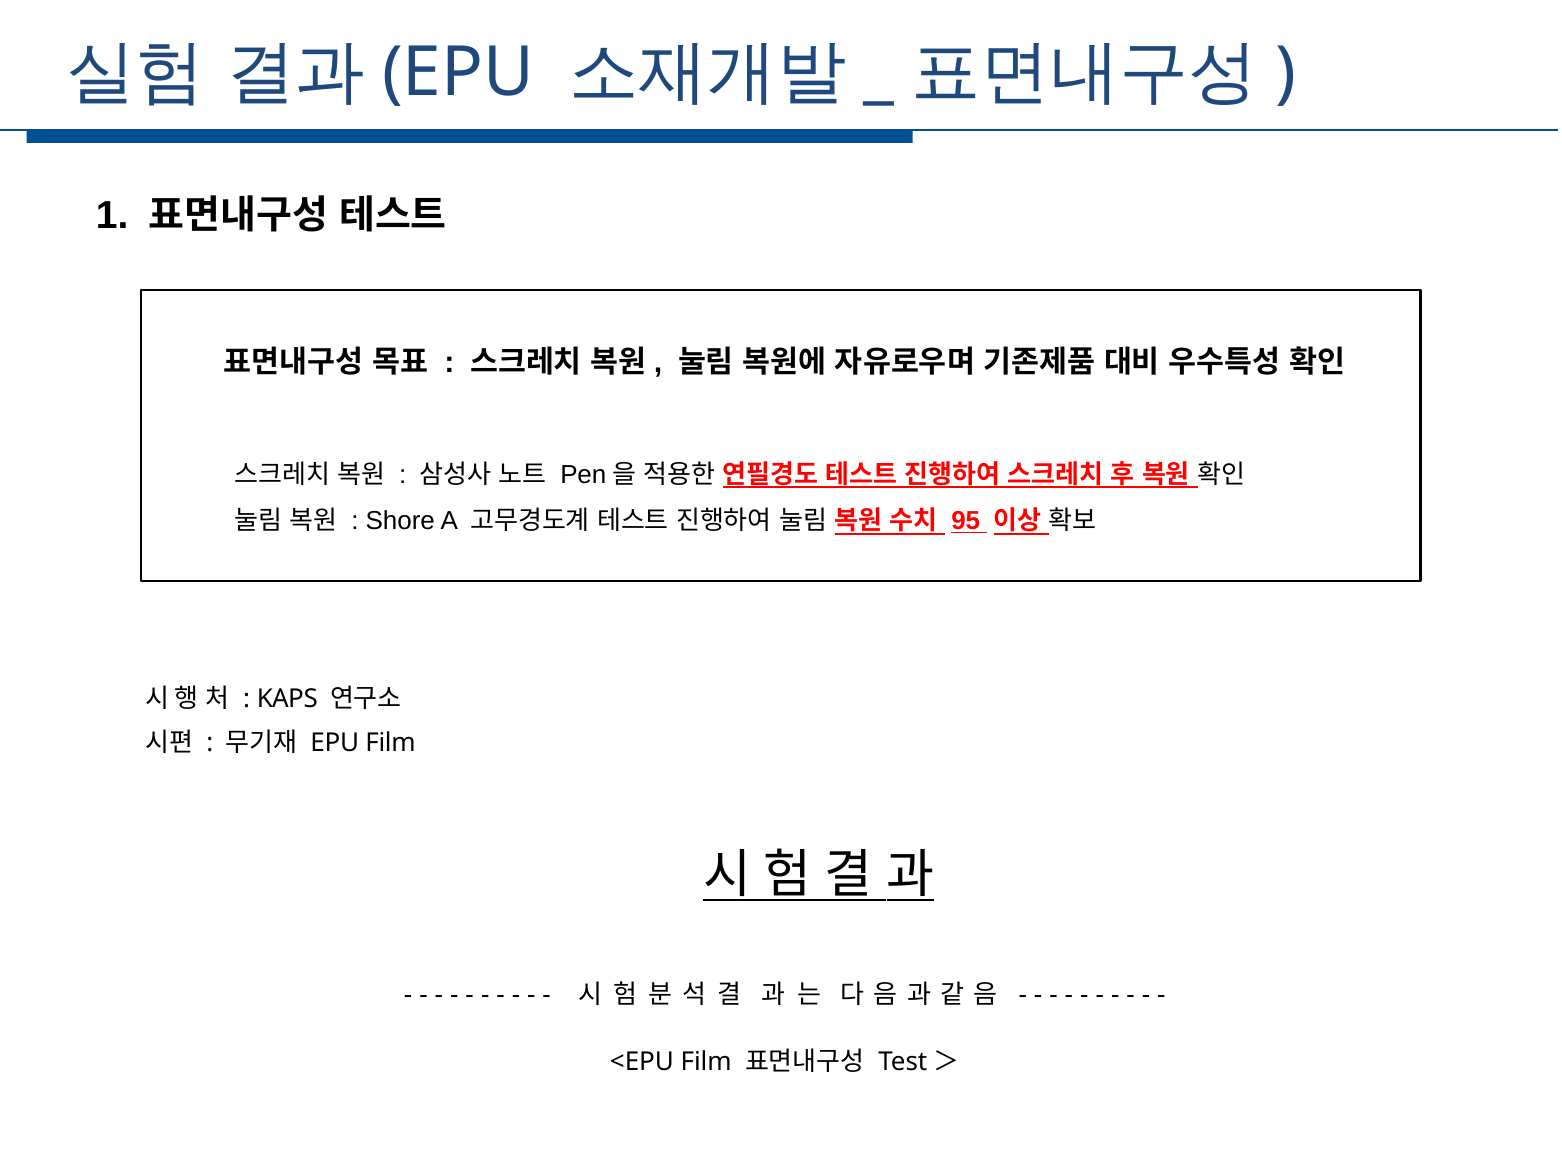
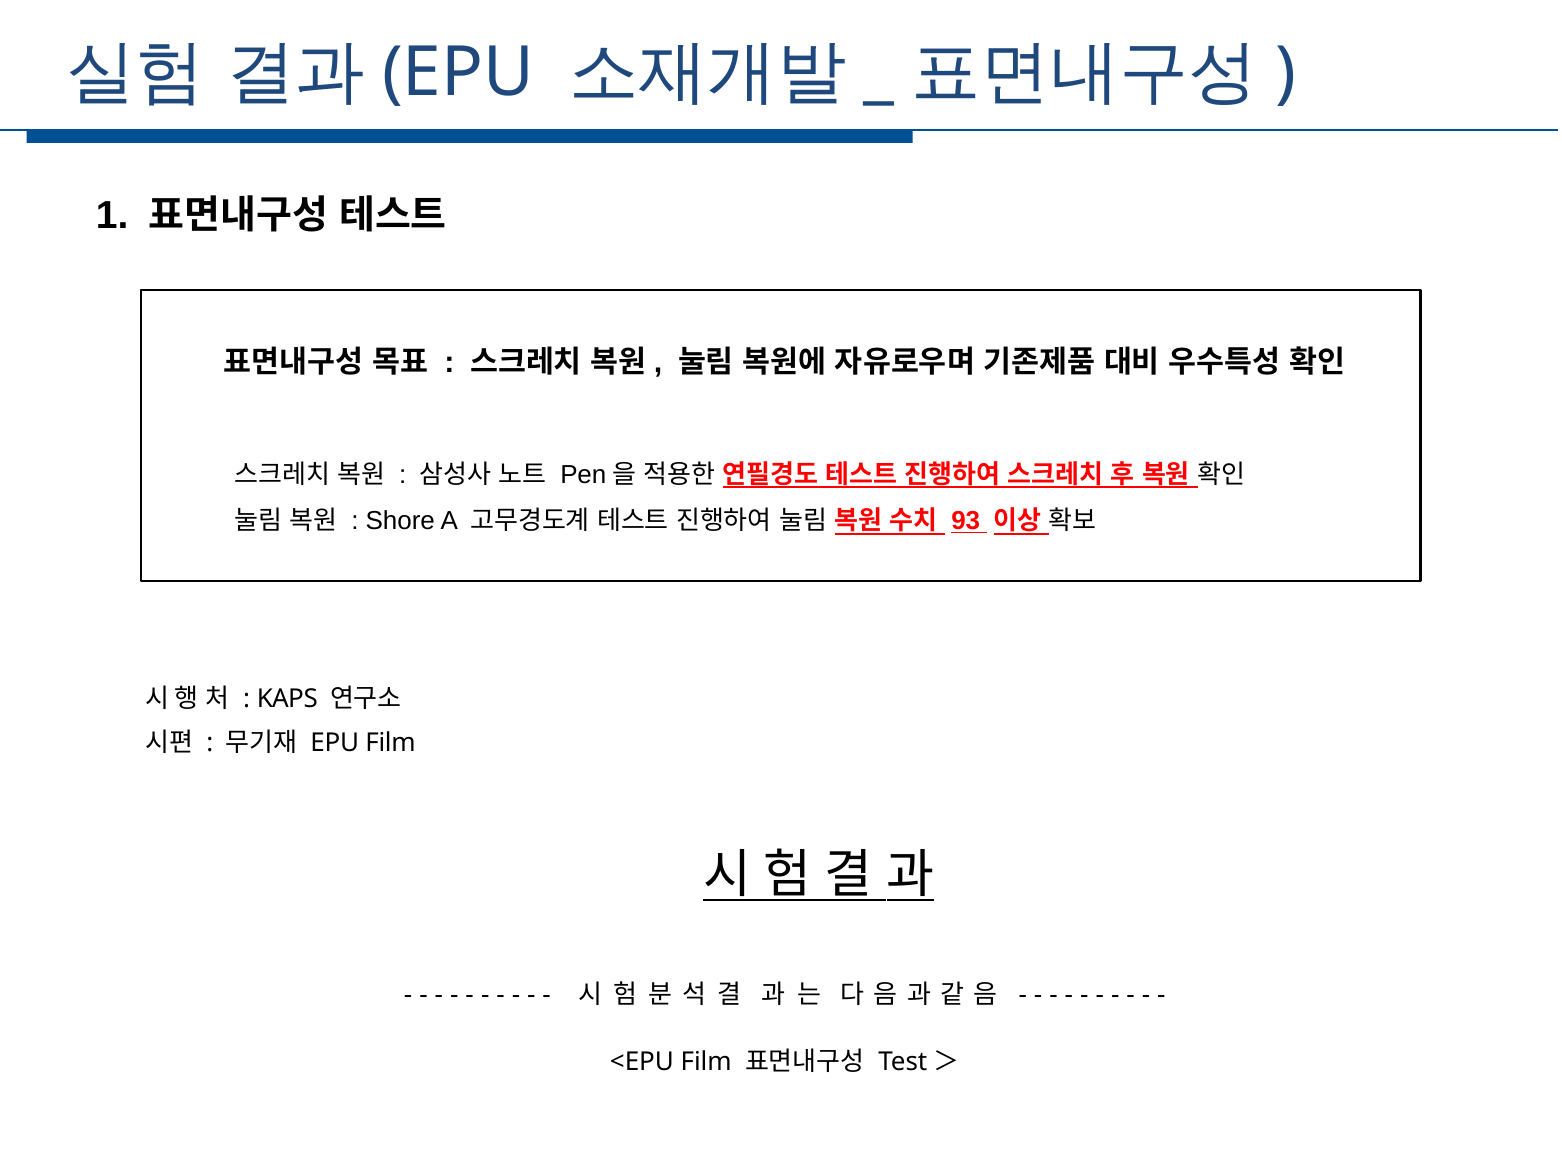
95: 95 -> 93
